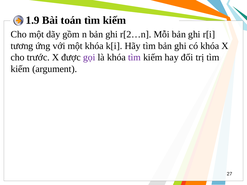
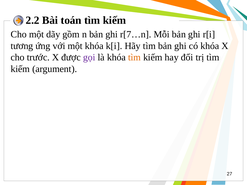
1.9: 1.9 -> 2.2
r[2…n: r[2…n -> r[7…n
tìm at (134, 58) colour: purple -> orange
